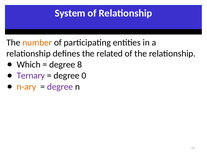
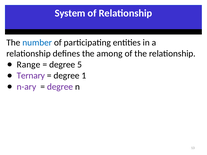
number colour: orange -> blue
related: related -> among
Which: Which -> Range
8: 8 -> 5
0: 0 -> 1
n-ary colour: orange -> purple
